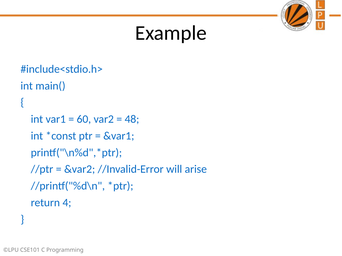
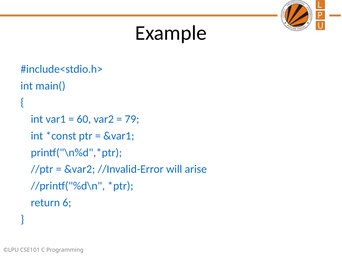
48: 48 -> 79
4: 4 -> 6
